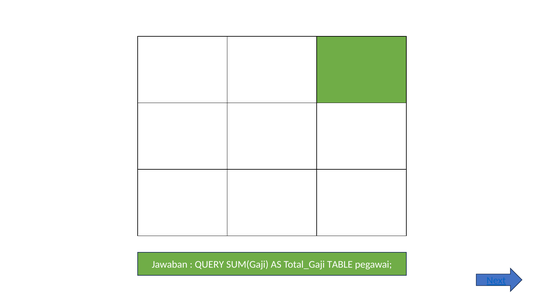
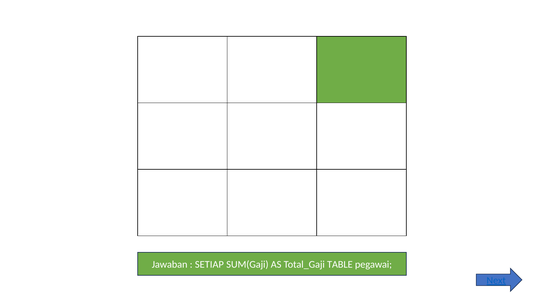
QUERY: QUERY -> SETIAP
